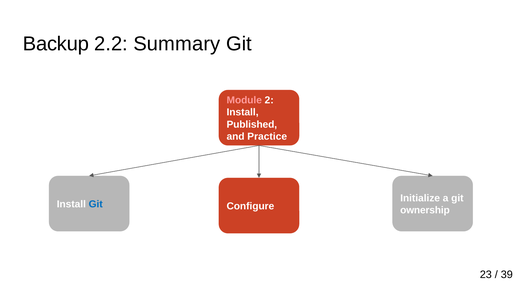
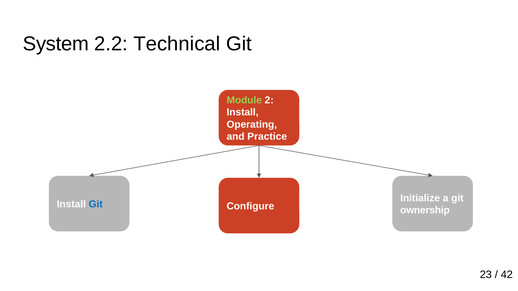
Backup at (56, 44): Backup -> System
Summary: Summary -> Technical
Module colour: pink -> light green
Published: Published -> Operating
39: 39 -> 42
